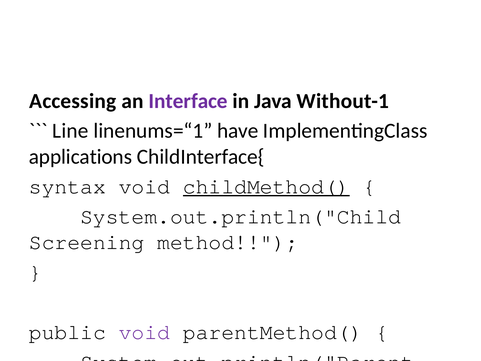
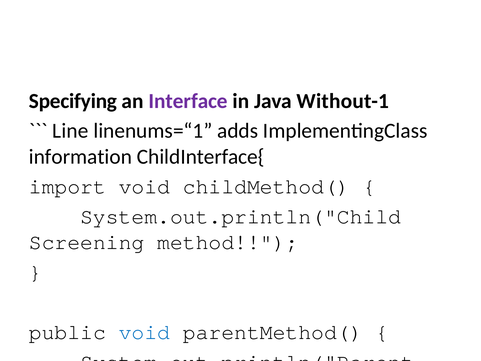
Accessing: Accessing -> Specifying
have: have -> adds
applications: applications -> information
syntax: syntax -> import
childMethod( underline: present -> none
void at (144, 332) colour: purple -> blue
